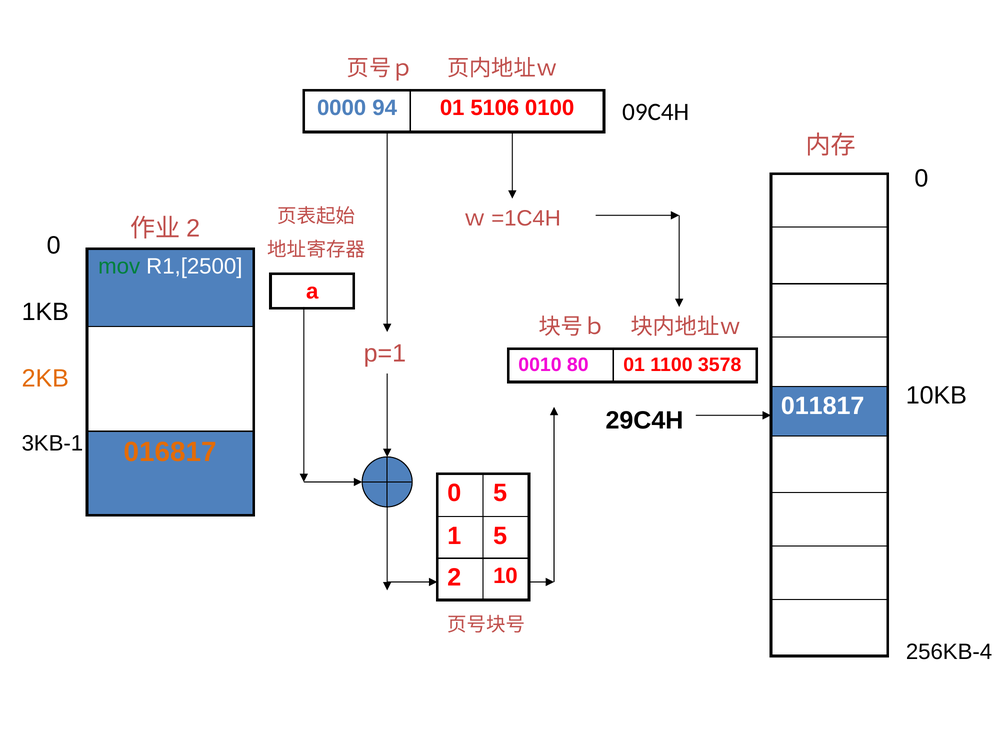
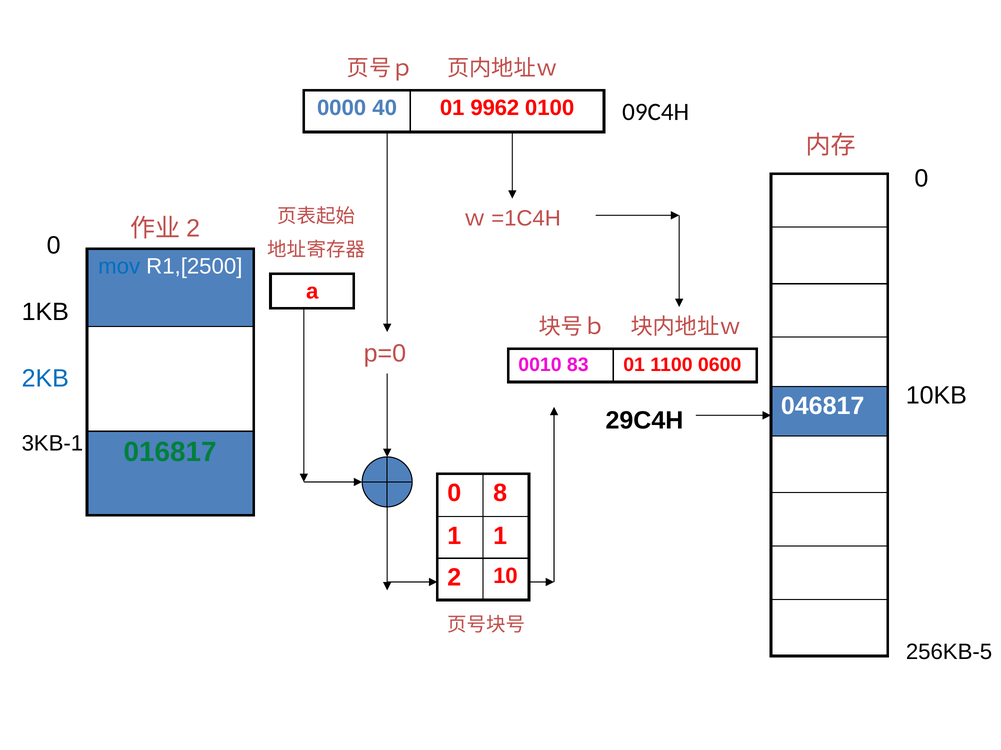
94: 94 -> 40
5106: 5106 -> 9962
mov colour: green -> blue
p=1: p=1 -> p=0
80: 80 -> 83
3578: 3578 -> 0600
2KB colour: orange -> blue
011817: 011817 -> 046817
016817 colour: orange -> green
0 5: 5 -> 8
1 5: 5 -> 1
256KB-4: 256KB-4 -> 256KB-5
